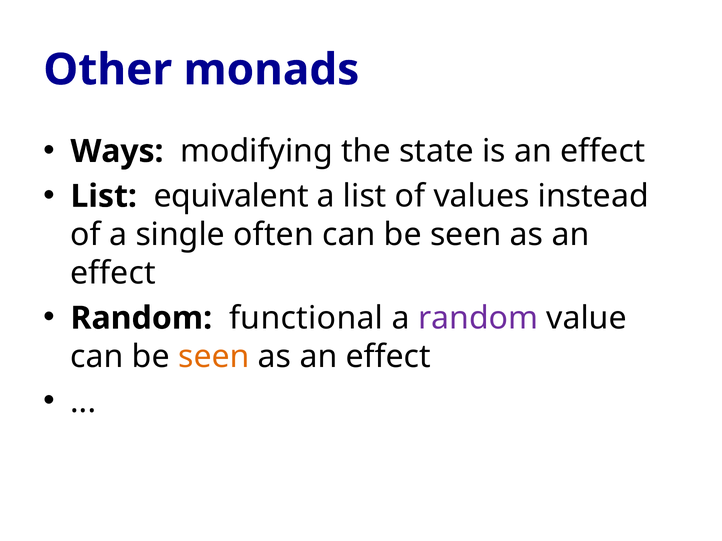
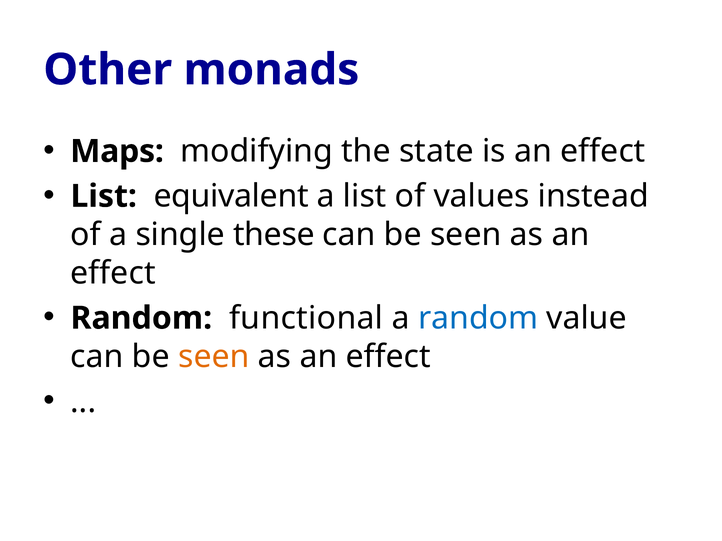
Ways: Ways -> Maps
often: often -> these
random at (478, 318) colour: purple -> blue
